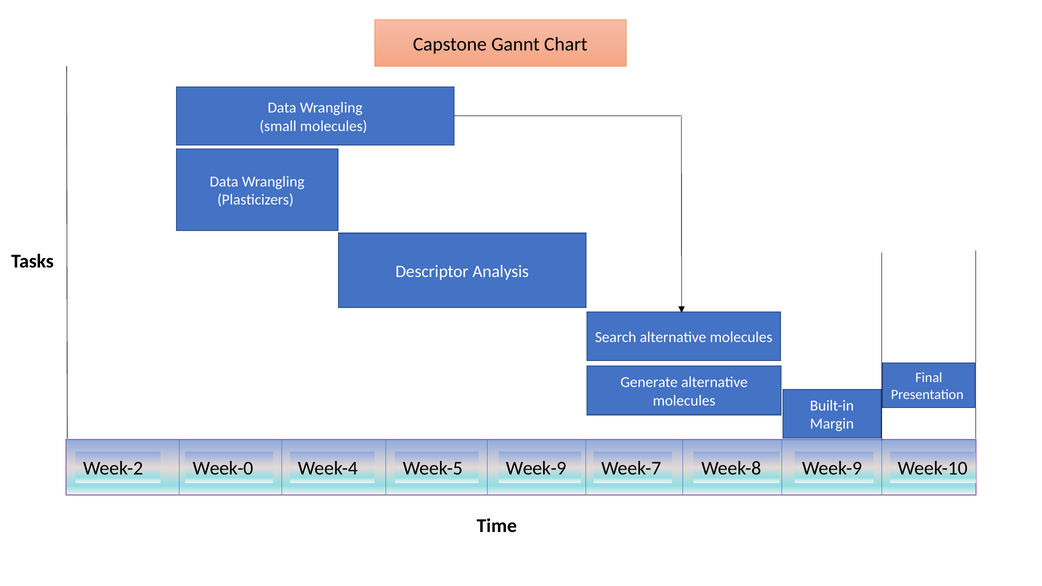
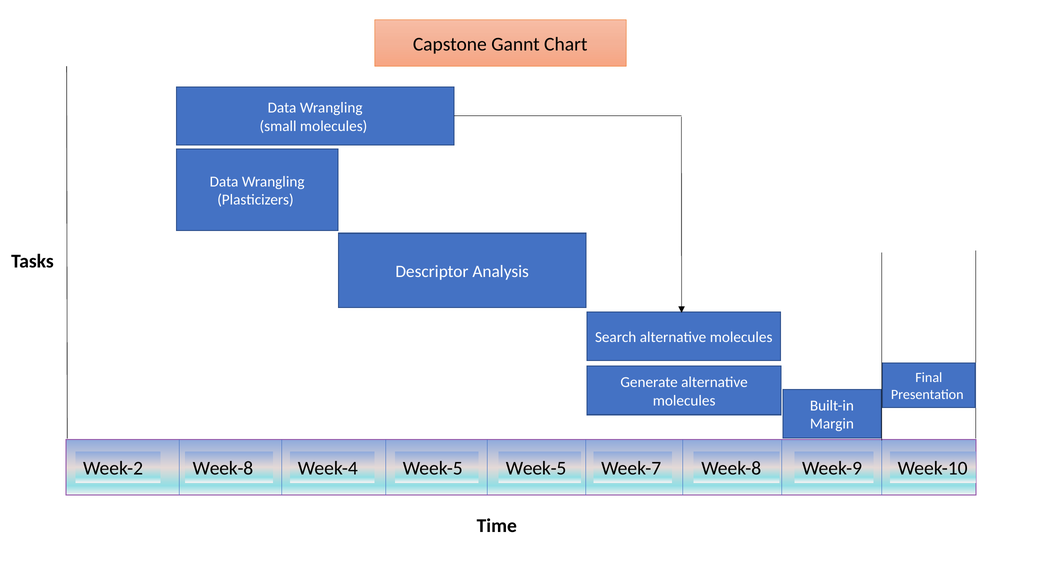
Week-2 Week-0: Week-0 -> Week-8
Week-5 Week-9: Week-9 -> Week-5
